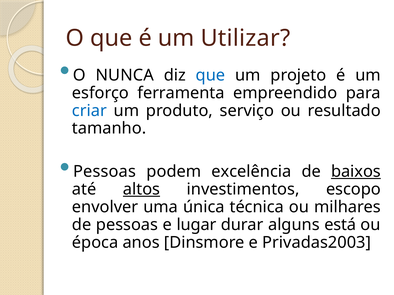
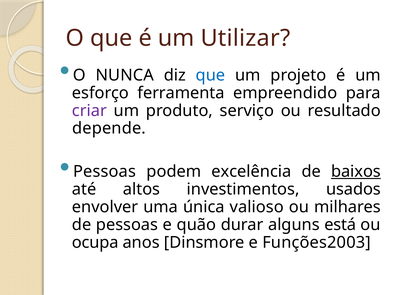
criar colour: blue -> purple
tamanho: tamanho -> depende
altos underline: present -> none
escopo: escopo -> usados
técnica: técnica -> valioso
lugar: lugar -> quão
época: época -> ocupa
Privadas2003: Privadas2003 -> Funções2003
